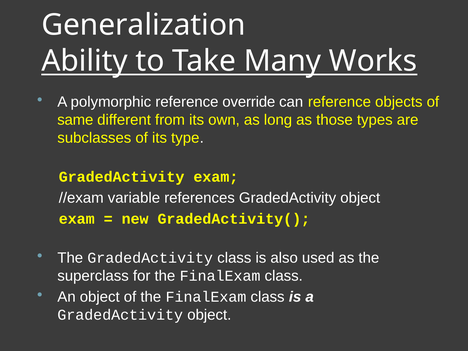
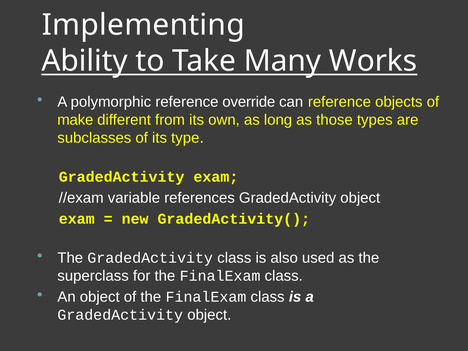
Generalization: Generalization -> Implementing
same: same -> make
